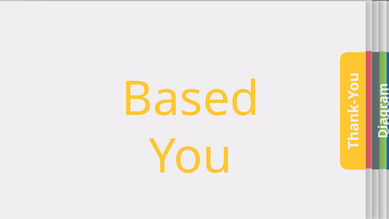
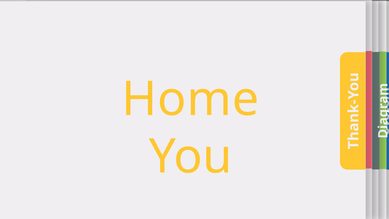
Based: Based -> Home
